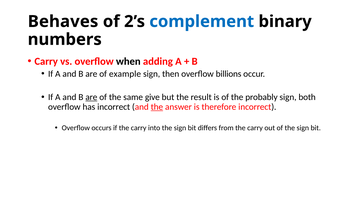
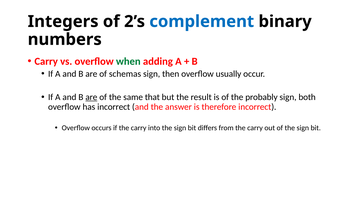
Behaves: Behaves -> Integers
when colour: black -> green
example: example -> schemas
billions: billions -> usually
give: give -> that
the at (157, 107) underline: present -> none
